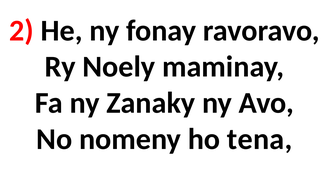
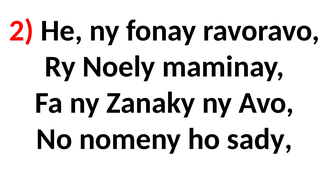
tena: tena -> sady
